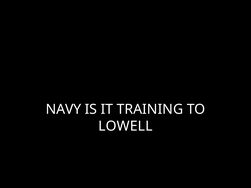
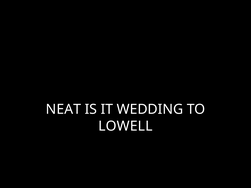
NAVY: NAVY -> NEAT
TRAINING: TRAINING -> WEDDING
